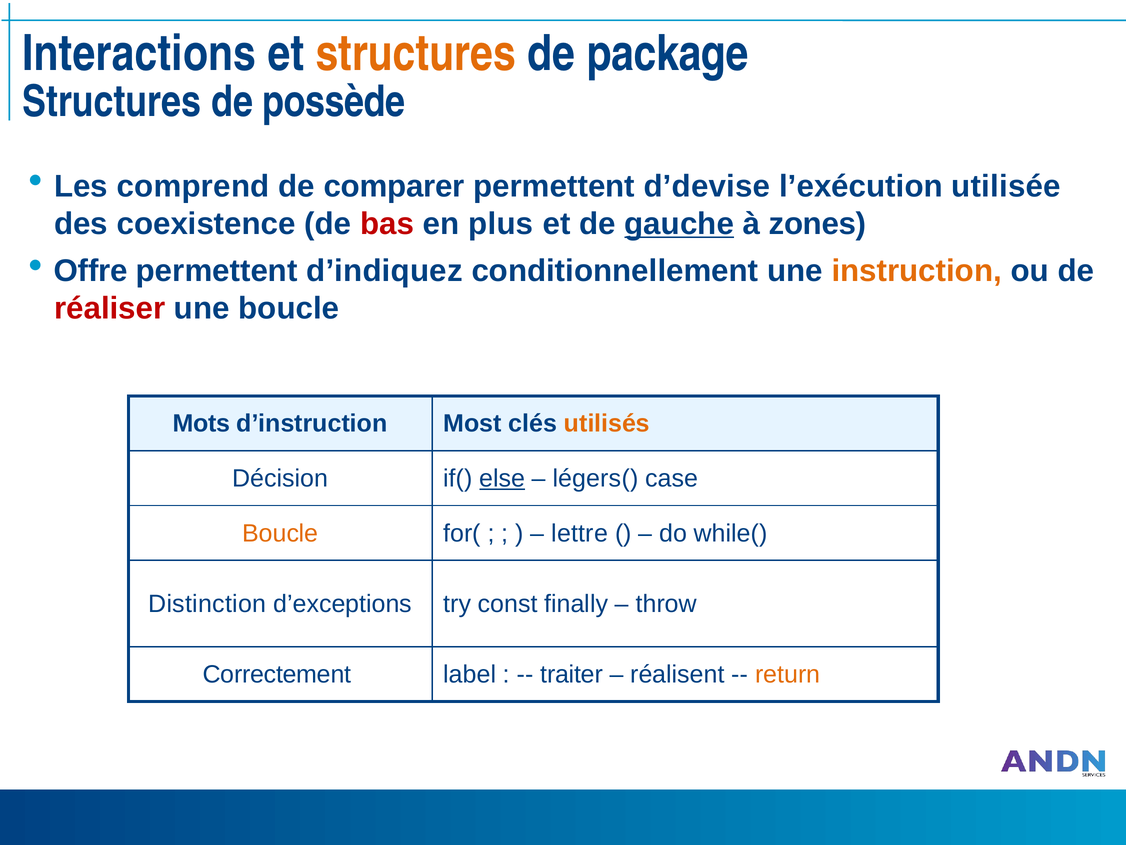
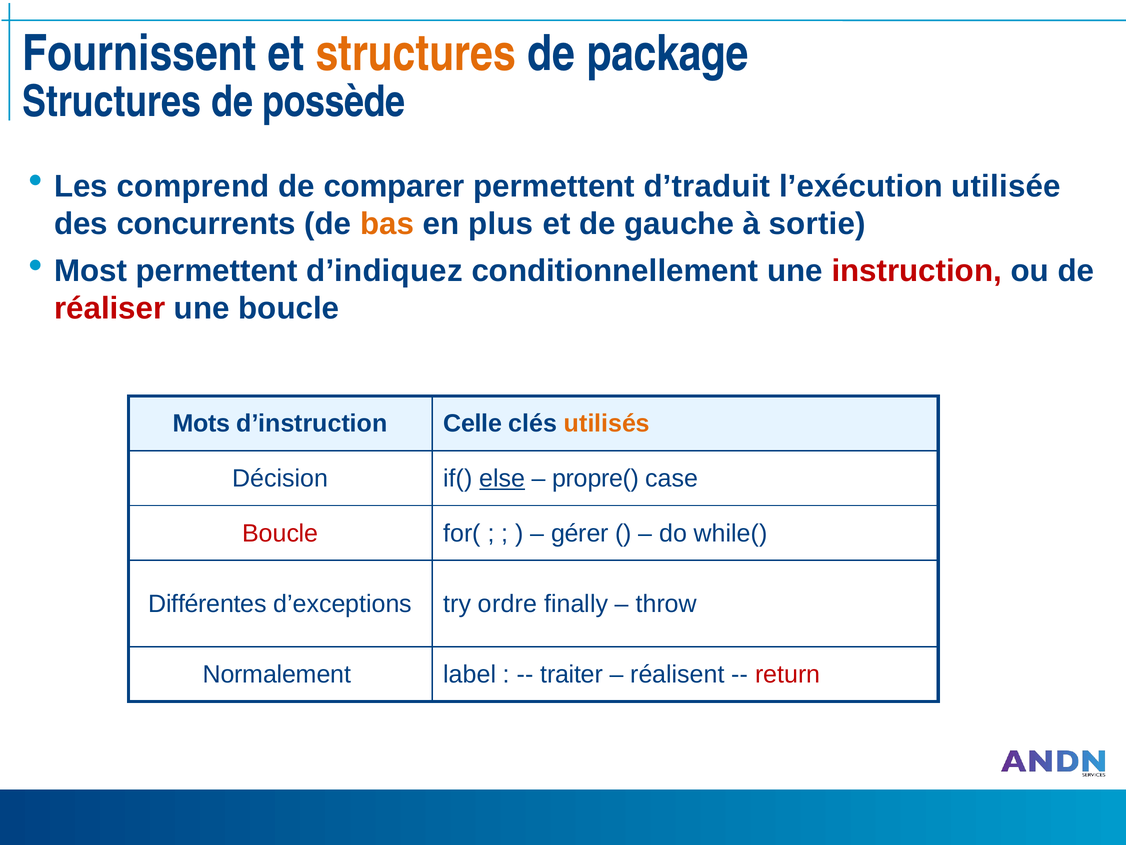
Interactions: Interactions -> Fournissent
d’devise: d’devise -> d’traduit
coexistence: coexistence -> concurrents
bas colour: red -> orange
gauche underline: present -> none
zones: zones -> sortie
Offre: Offre -> Most
instruction colour: orange -> red
Most: Most -> Celle
légers(: légers( -> propre(
Boucle at (280, 533) colour: orange -> red
lettre: lettre -> gérer
Distinction: Distinction -> Différentes
const: const -> ordre
Correctement: Correctement -> Normalement
return colour: orange -> red
